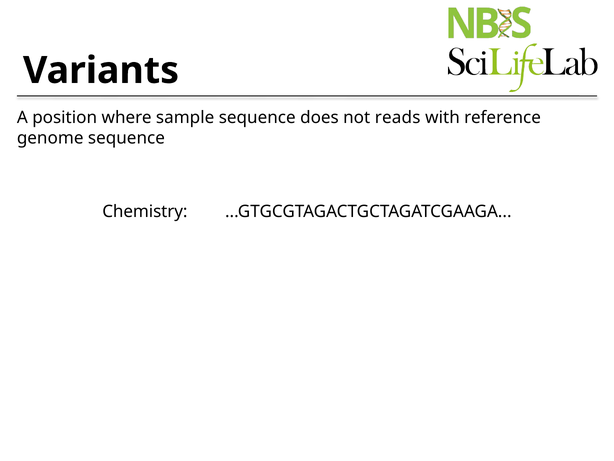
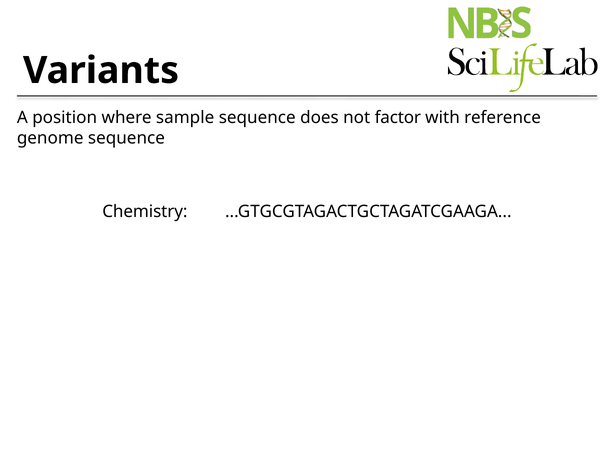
reads: reads -> factor
